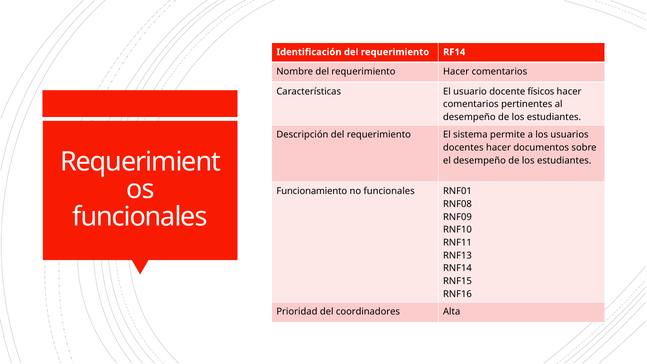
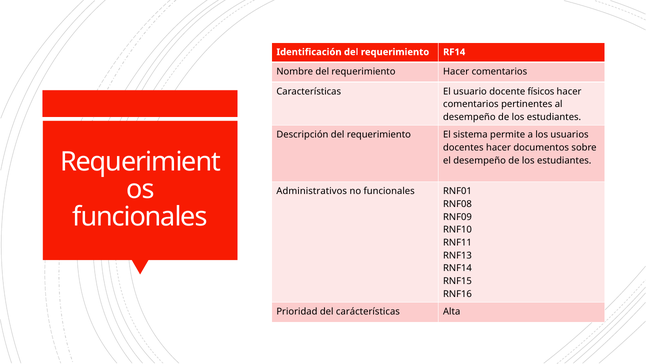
Funcionamiento: Funcionamiento -> Administrativos
coordinadores: coordinadores -> carácterísticas
